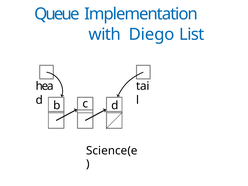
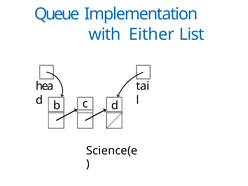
Diego: Diego -> Either
